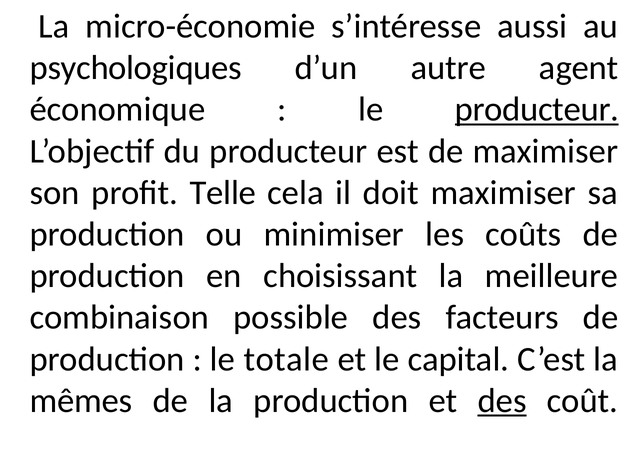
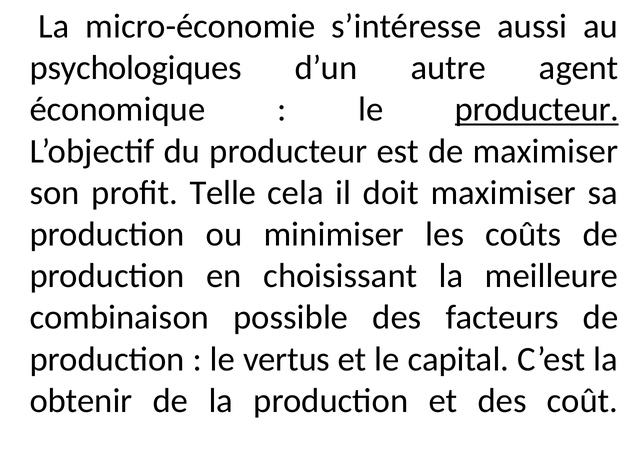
totale: totale -> vertus
mêmes: mêmes -> obtenir
des at (502, 401) underline: present -> none
